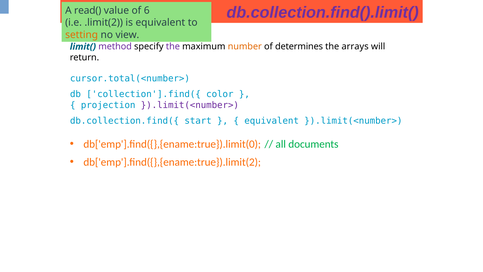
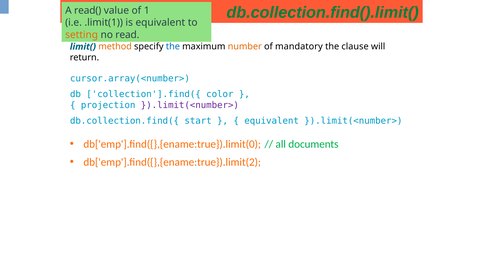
db.collection.find().limit( colour: purple -> green
6: 6 -> 1
.limit(2: .limit(2 -> .limit(1
view: view -> read
method colour: purple -> orange
the at (173, 47) colour: purple -> blue
determines: determines -> mandatory
arrays: arrays -> clause
cursor.total(<number>: cursor.total(<number> -> cursor.array(<number>
